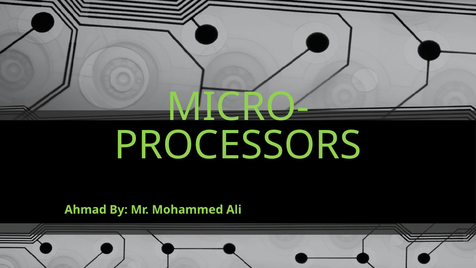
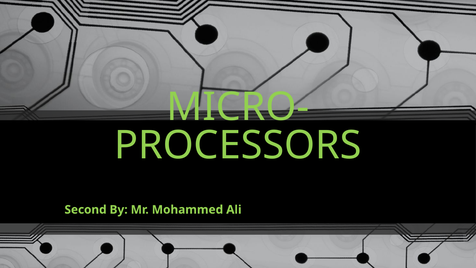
Ahmad: Ahmad -> Second
